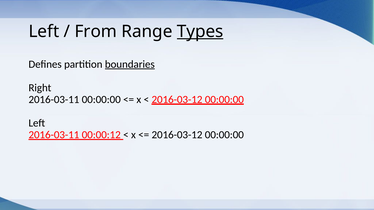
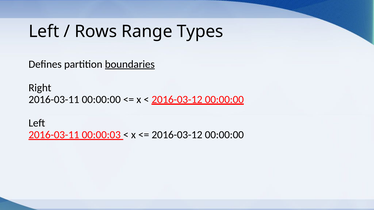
From: From -> Rows
Types underline: present -> none
00:00:12: 00:00:12 -> 00:00:03
